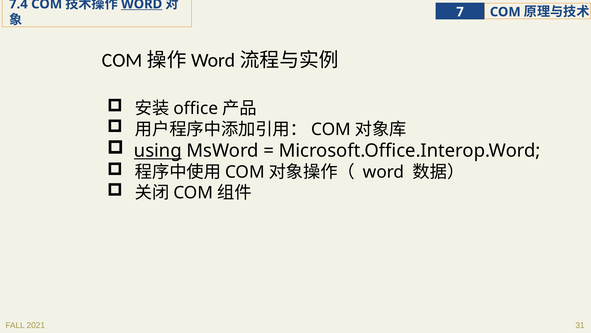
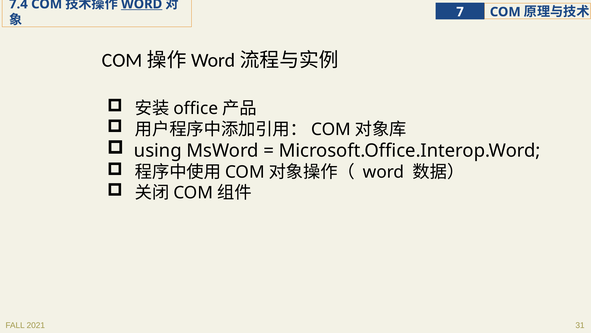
using underline: present -> none
